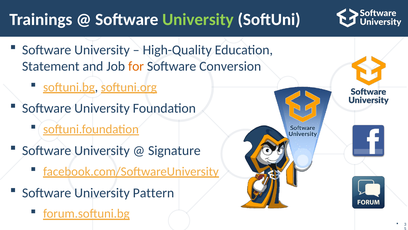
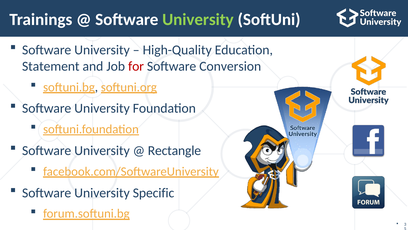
for colour: orange -> red
Signature: Signature -> Rectangle
Pattern: Pattern -> Specific
